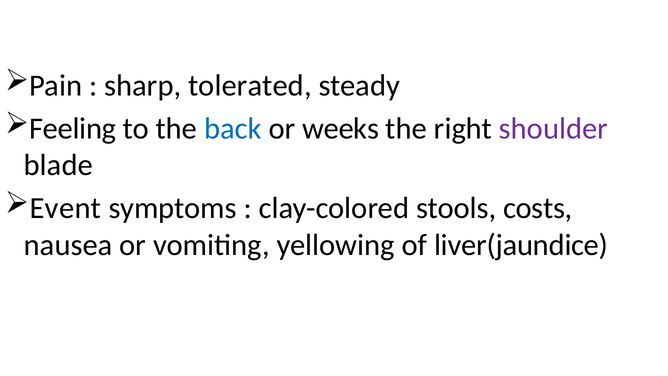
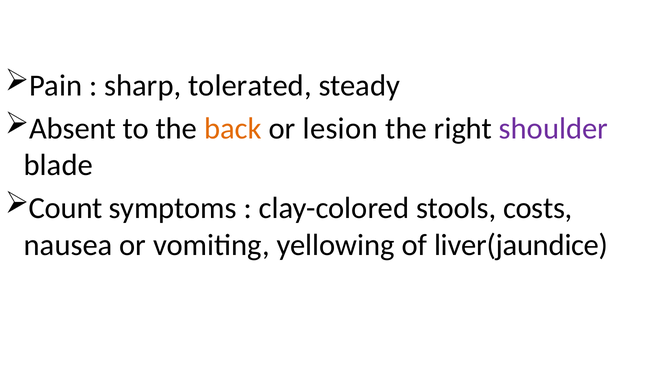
Feeling: Feeling -> Absent
back colour: blue -> orange
weeks: weeks -> lesion
Event: Event -> Count
